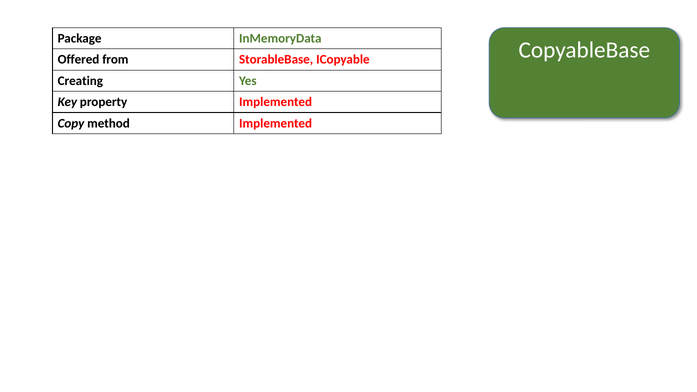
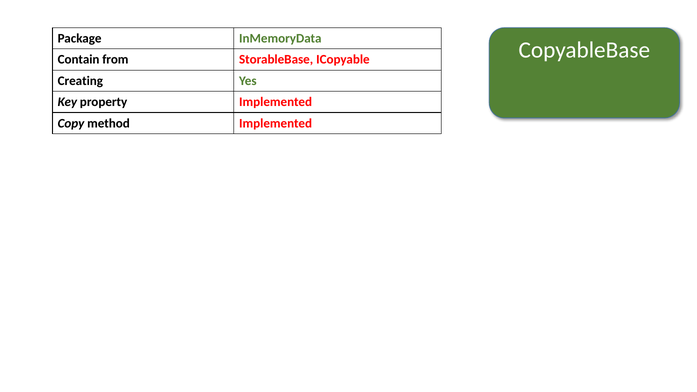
Offered: Offered -> Contain
